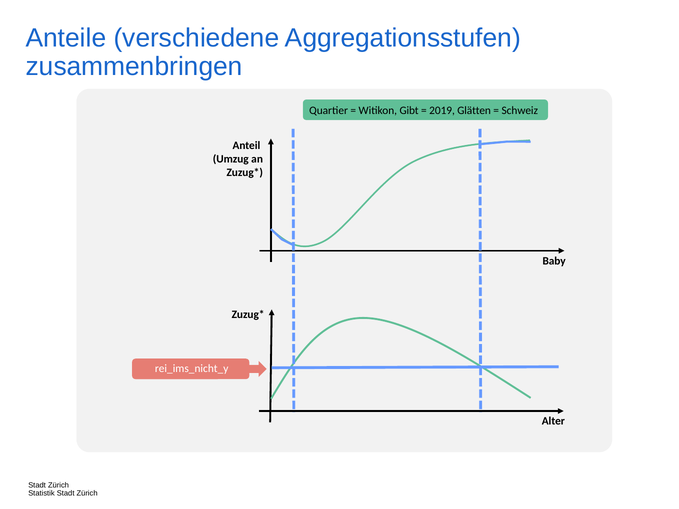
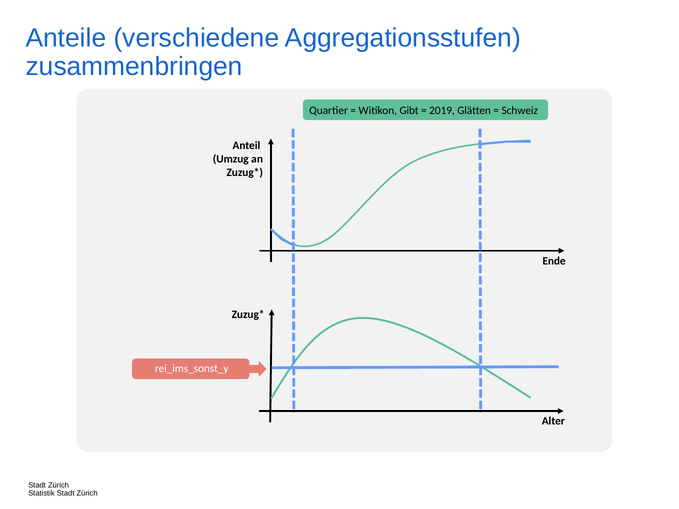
Baby: Baby -> Ende
rei_ims_nicht_y: rei_ims_nicht_y -> rei_ims_sonst_y
